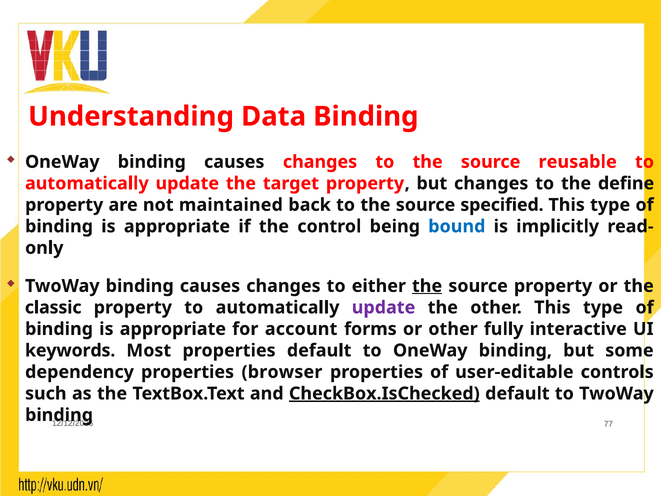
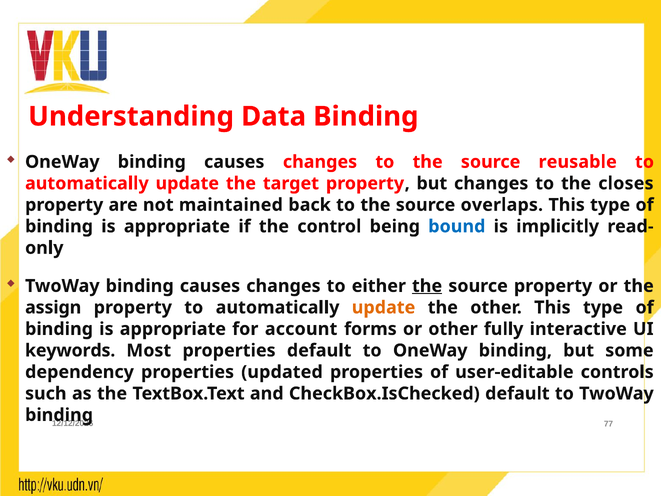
define: define -> closes
specified: specified -> overlaps
classic: classic -> assign
update at (384, 307) colour: purple -> orange
browser: browser -> updated
CheckBox.IsChecked underline: present -> none
